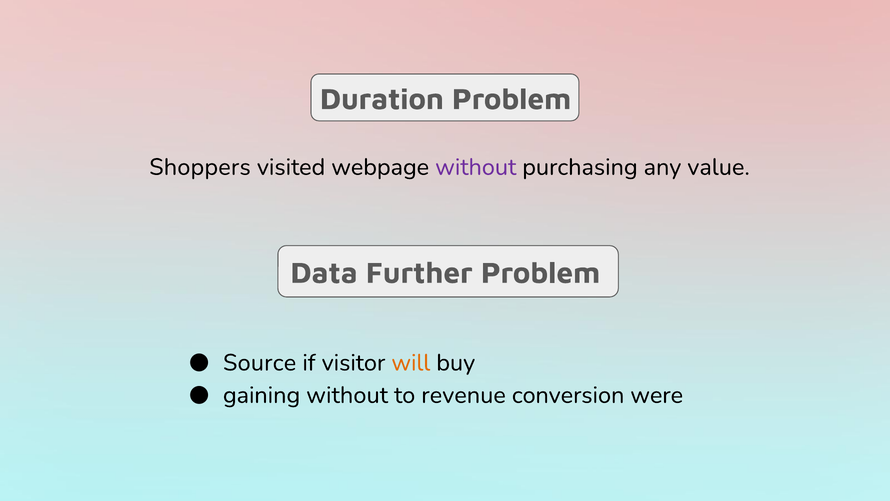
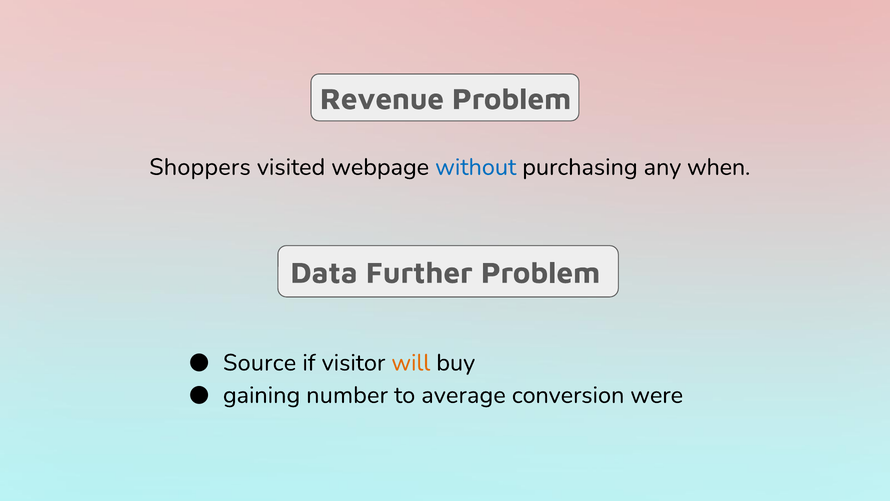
Duration: Duration -> Revenue
without at (476, 167) colour: purple -> blue
value: value -> when
gaining without: without -> number
revenue: revenue -> average
